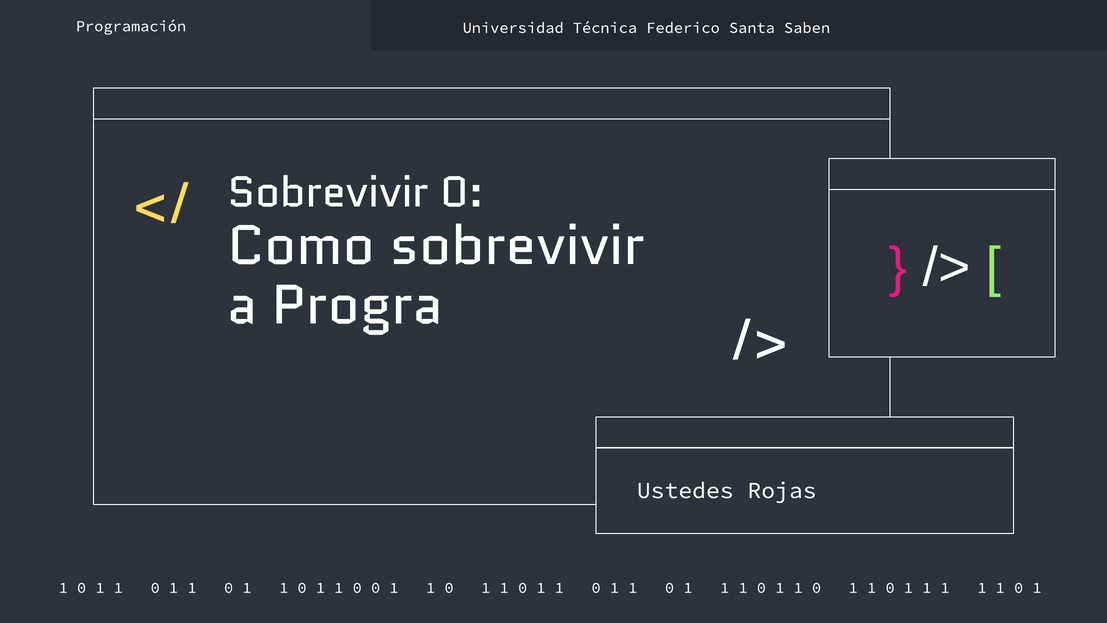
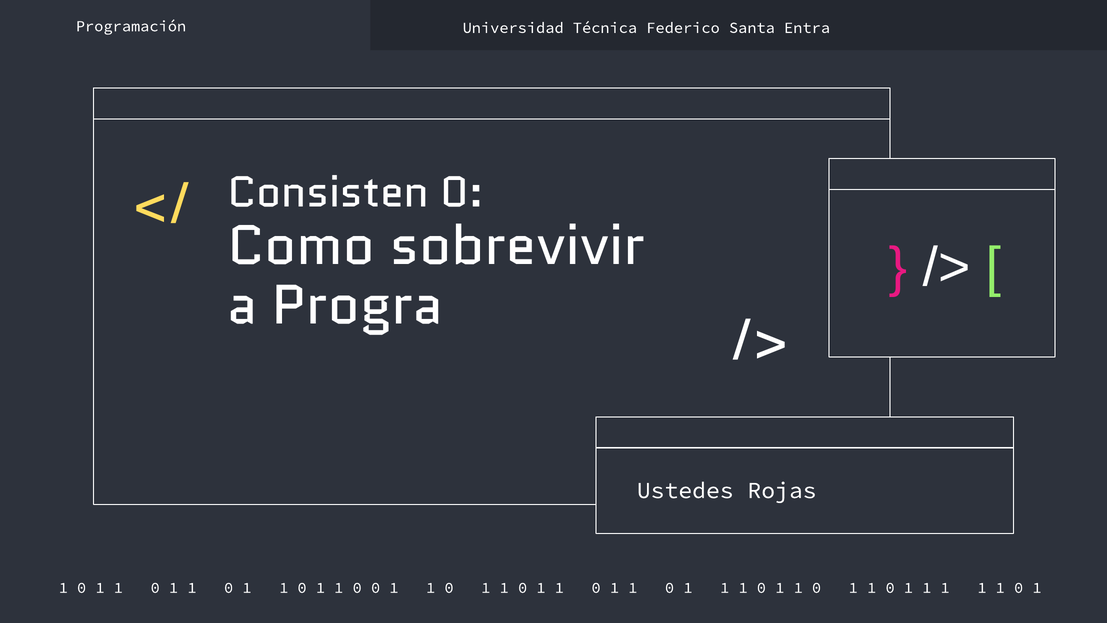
Saben: Saben -> Entra
Sobrevivir at (328, 193): Sobrevivir -> Consisten
